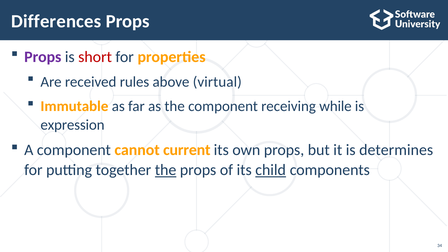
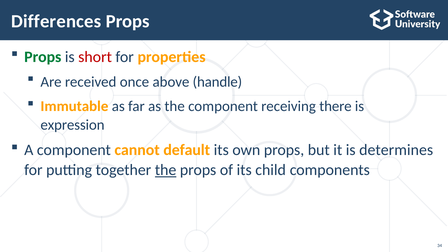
Props at (43, 57) colour: purple -> green
rules: rules -> once
virtual: virtual -> handle
while: while -> there
current: current -> default
child underline: present -> none
